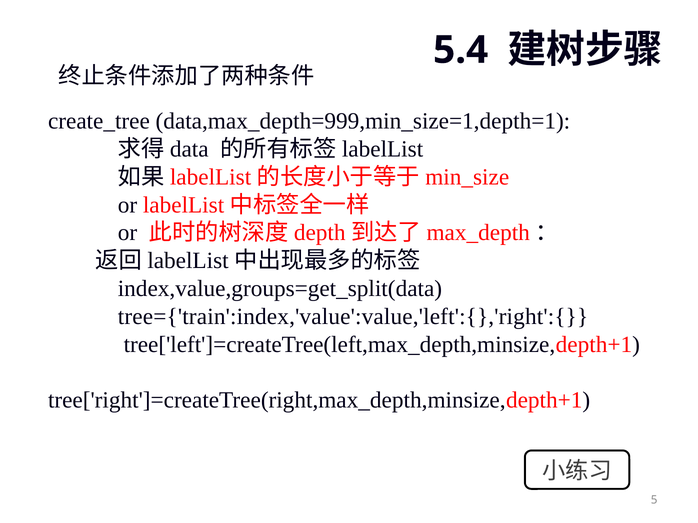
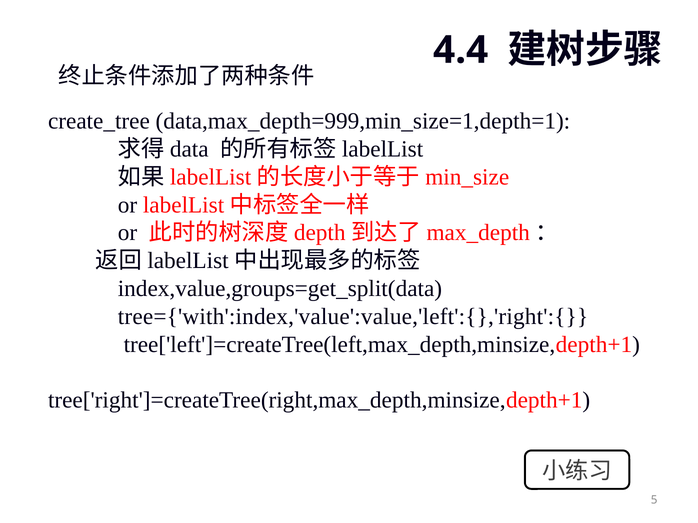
5.4: 5.4 -> 4.4
tree={'train':index,'value':value,'left':{},'right':{: tree={'train':index,'value':value,'left':{},'right':{ -> tree={'with':index,'value':value,'left':{},'right':{
